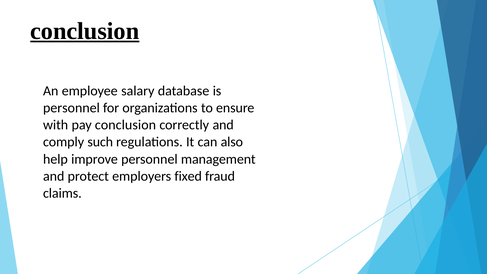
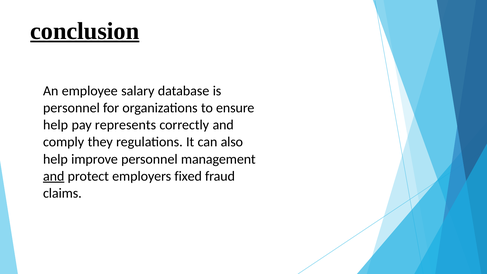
with at (56, 125): with -> help
pay conclusion: conclusion -> represents
such: such -> they
and at (54, 176) underline: none -> present
